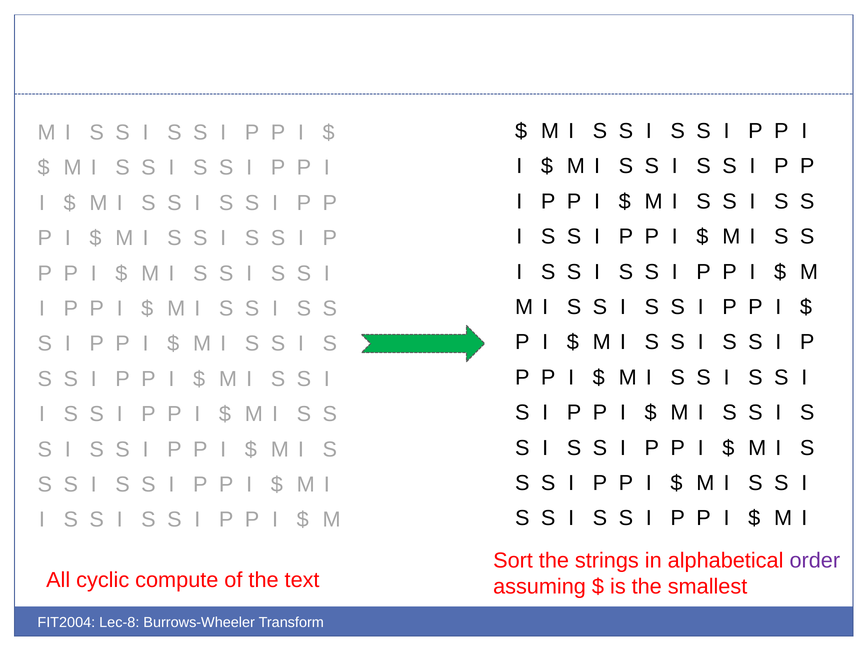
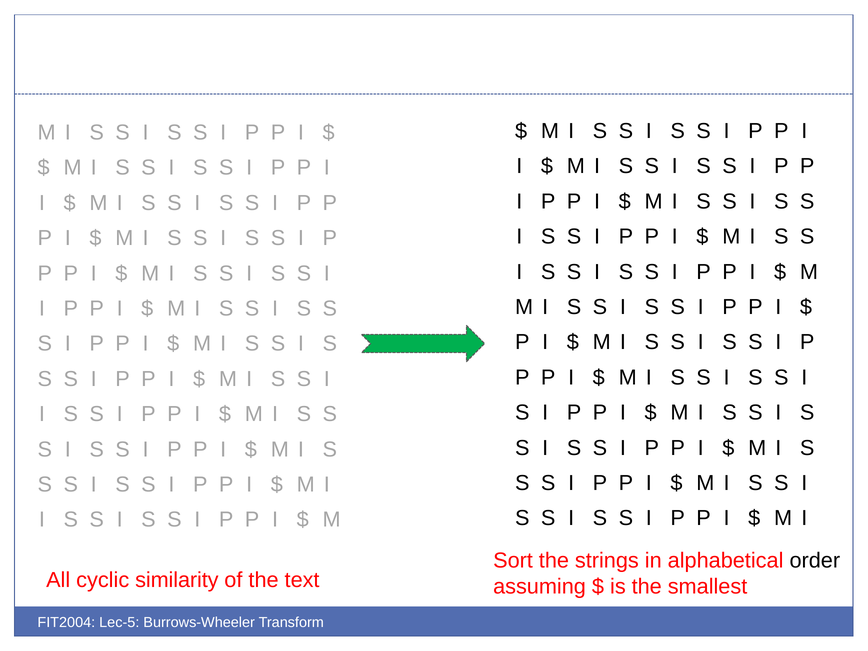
order colour: purple -> black
compute: compute -> similarity
Lec-8: Lec-8 -> Lec-5
